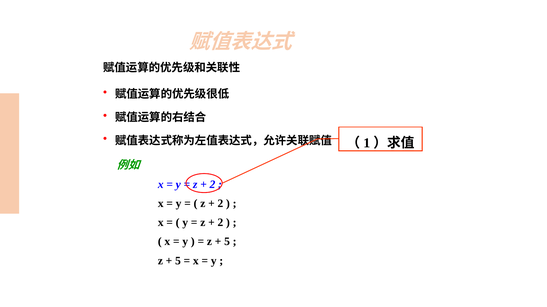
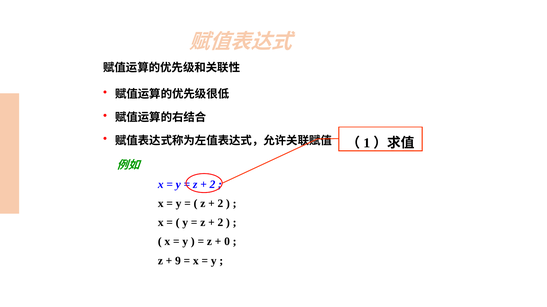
5 at (227, 242): 5 -> 0
5 at (178, 261): 5 -> 9
